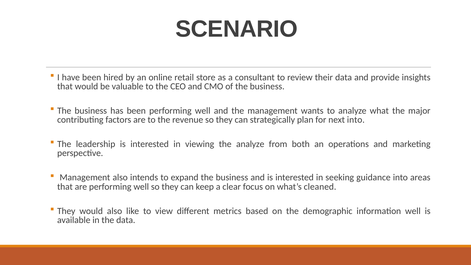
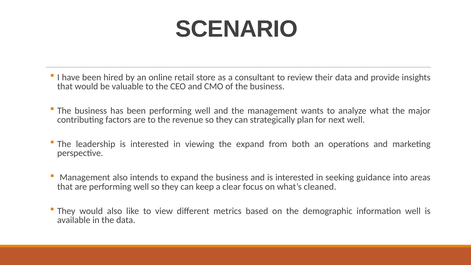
next into: into -> well
the analyze: analyze -> expand
